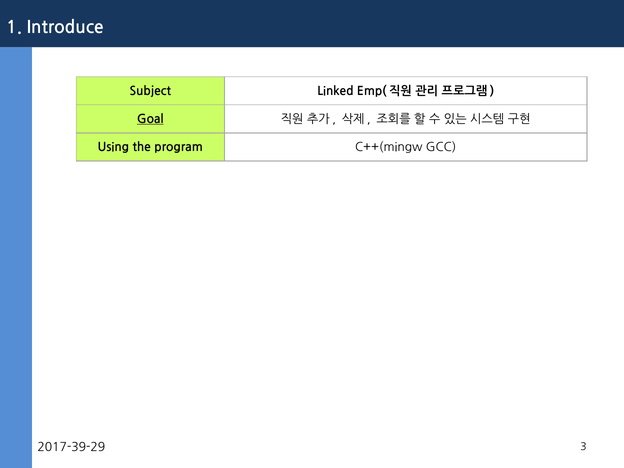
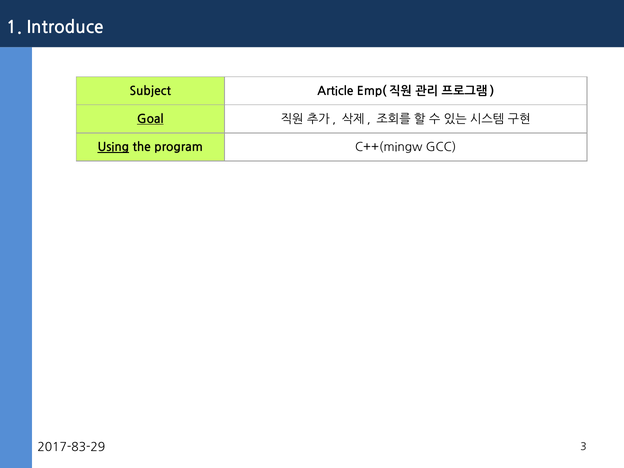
Linked: Linked -> Article
Using underline: none -> present
2017-39-29: 2017-39-29 -> 2017-83-29
